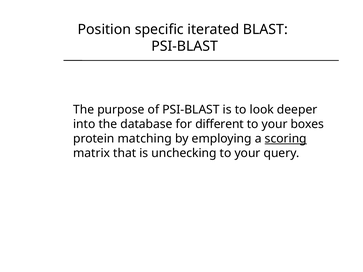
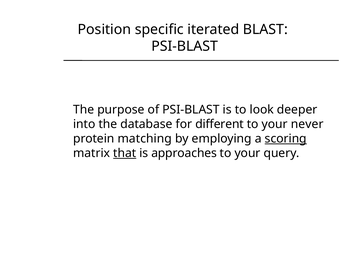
boxes: boxes -> never
that underline: none -> present
unchecking: unchecking -> approaches
